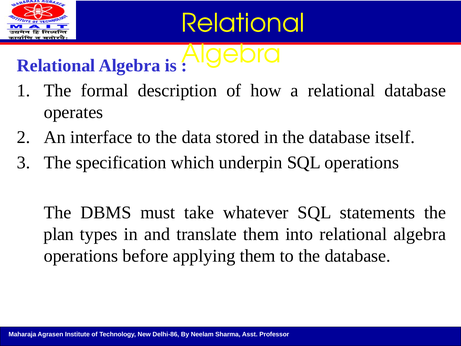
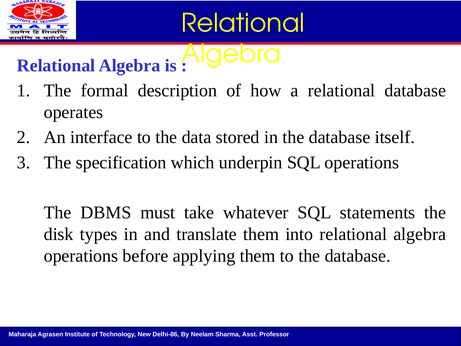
plan: plan -> disk
